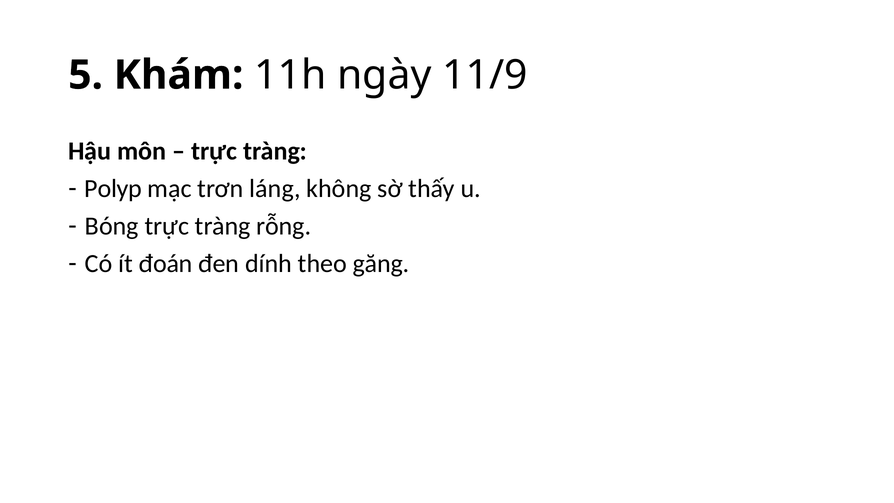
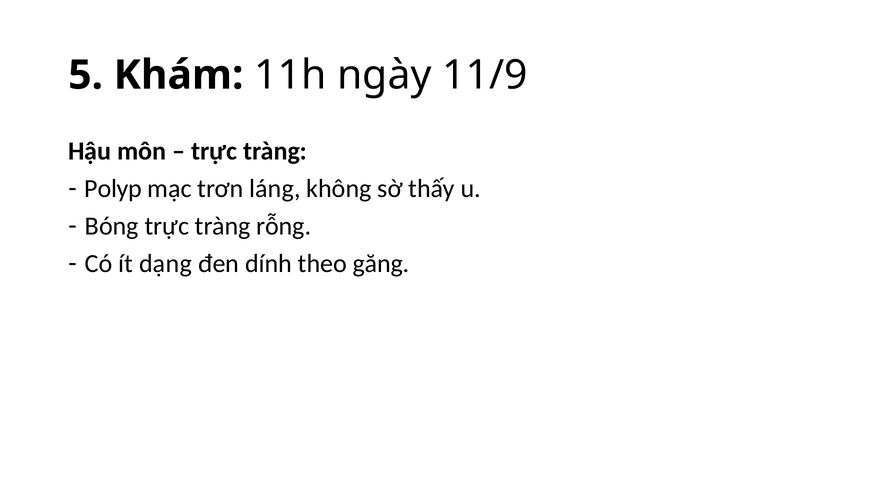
đoán: đoán -> dạng
